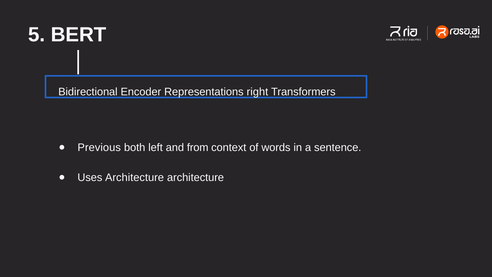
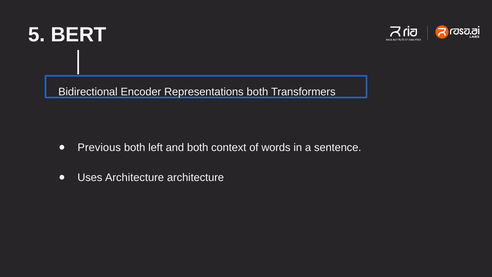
Representations right: right -> both
and from: from -> both
